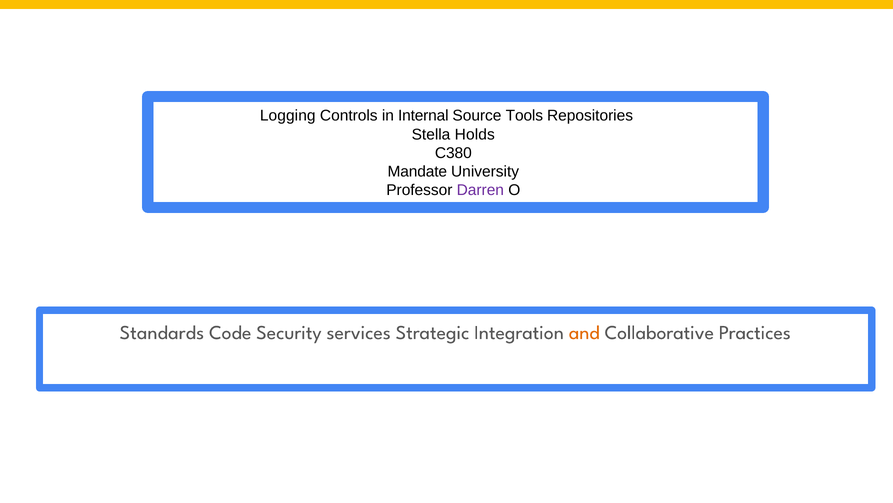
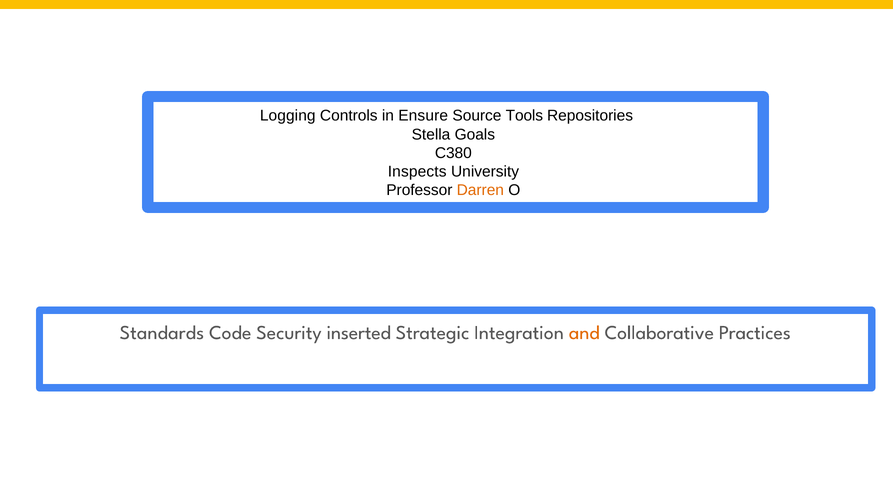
Internal: Internal -> Ensure
Holds: Holds -> Goals
Mandate: Mandate -> Inspects
Darren colour: purple -> orange
services: services -> inserted
